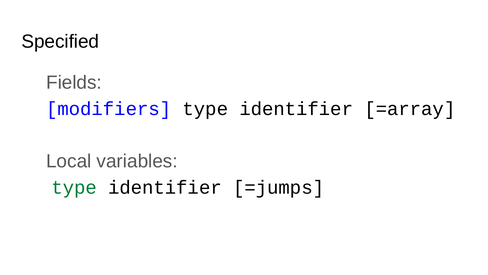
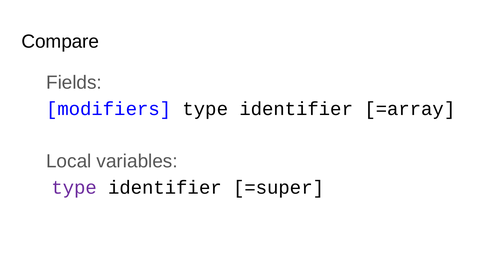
Specified: Specified -> Compare
type at (74, 187) colour: green -> purple
=jumps: =jumps -> =super
